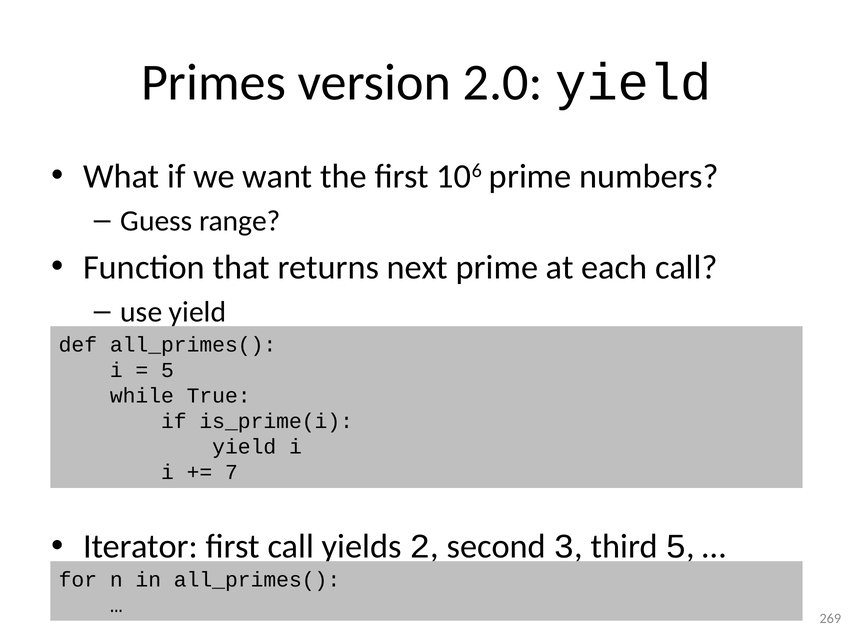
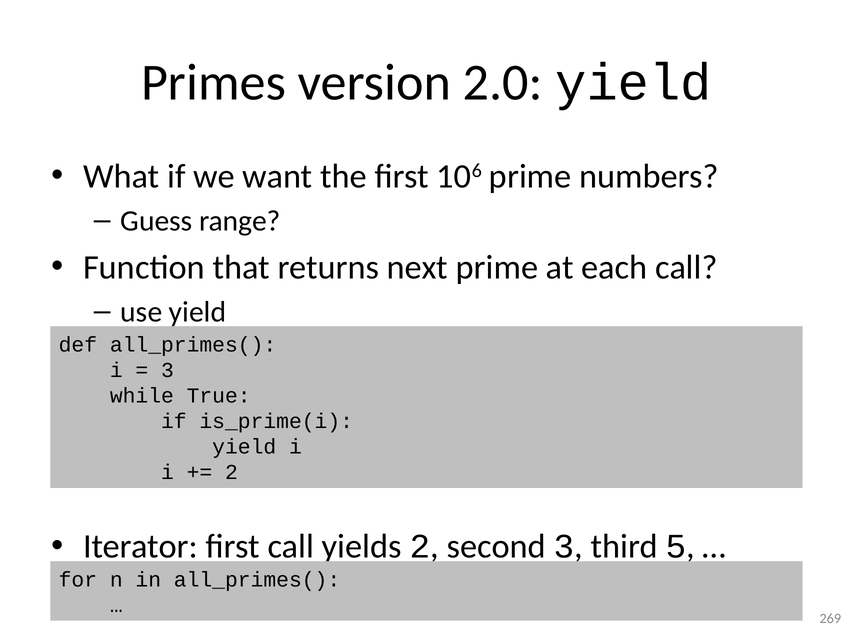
5 at (167, 371): 5 -> 3
7 at (231, 473): 7 -> 2
